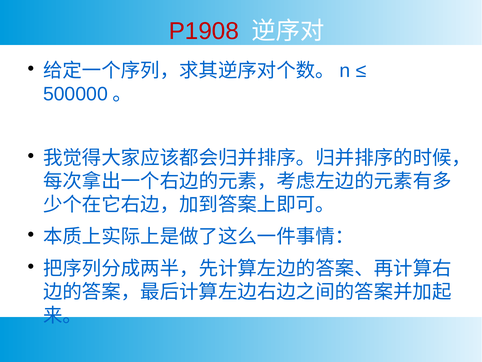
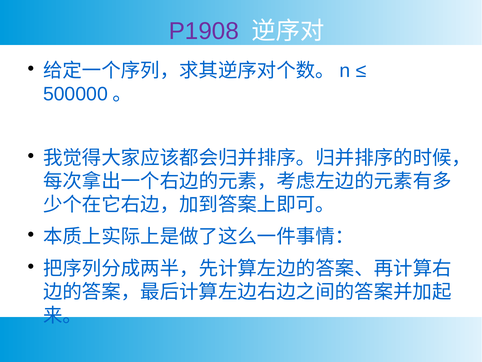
P1908 colour: red -> purple
